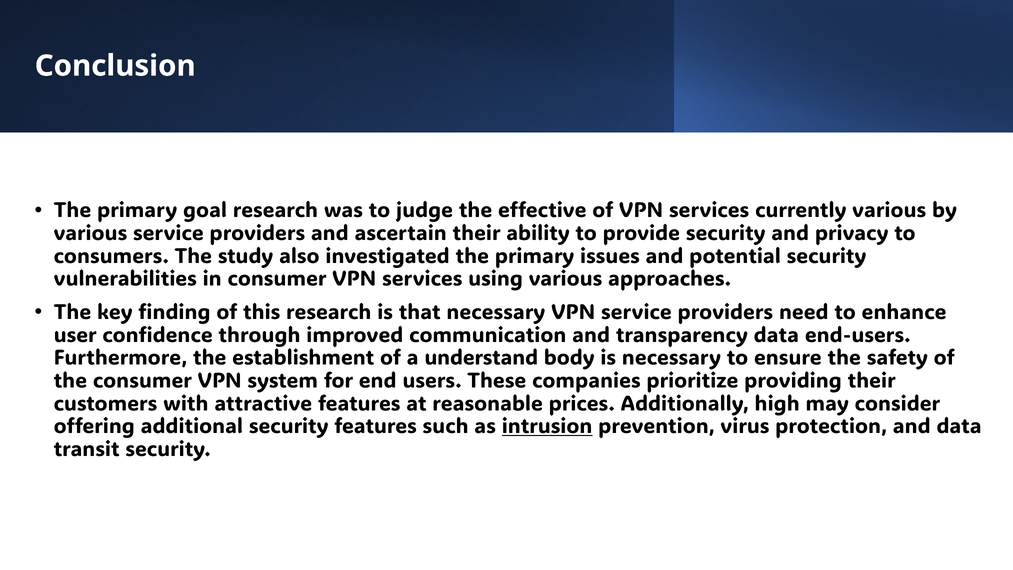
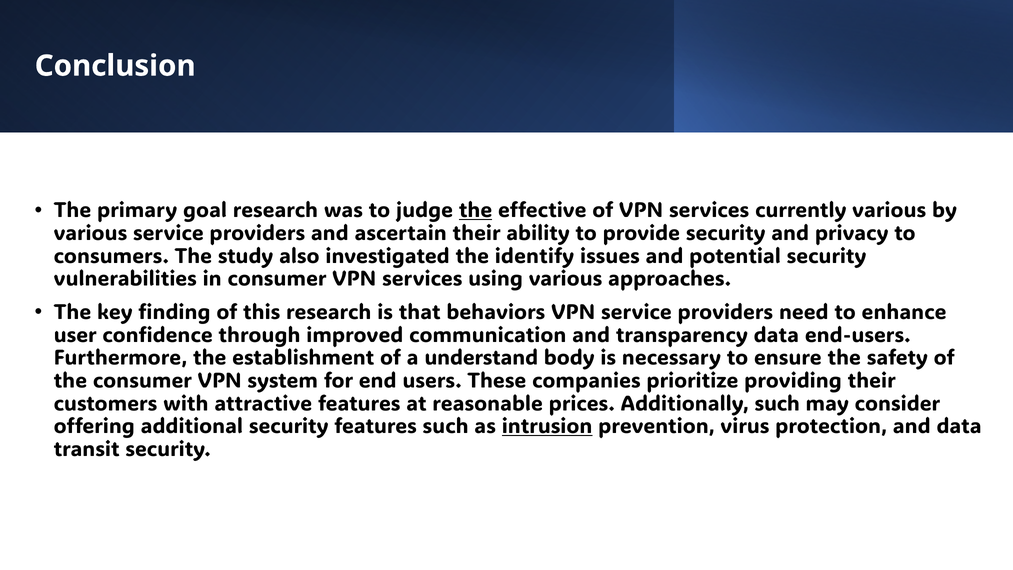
the at (476, 210) underline: none -> present
investigated the primary: primary -> identify
that necessary: necessary -> behaviors
Additionally high: high -> such
